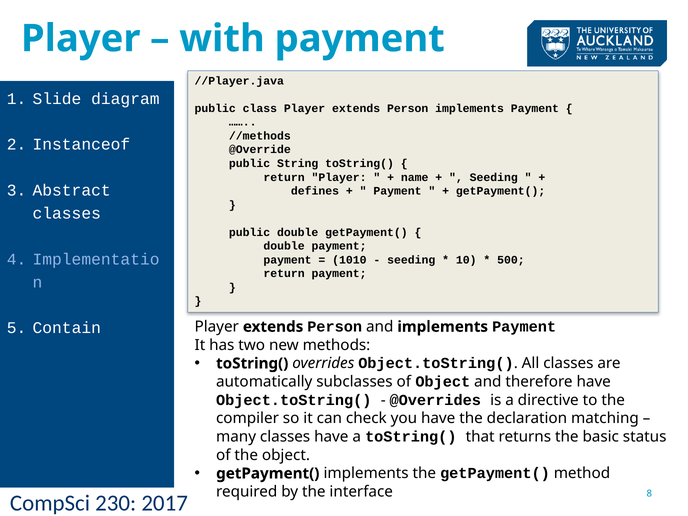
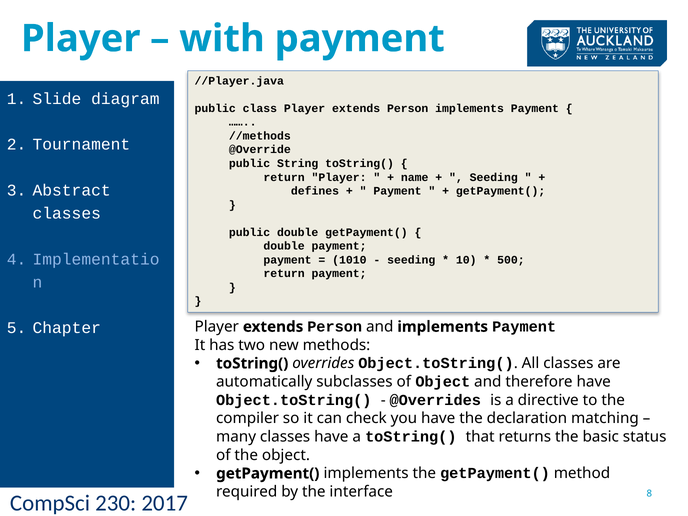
Instanceof: Instanceof -> Tournament
Contain: Contain -> Chapter
